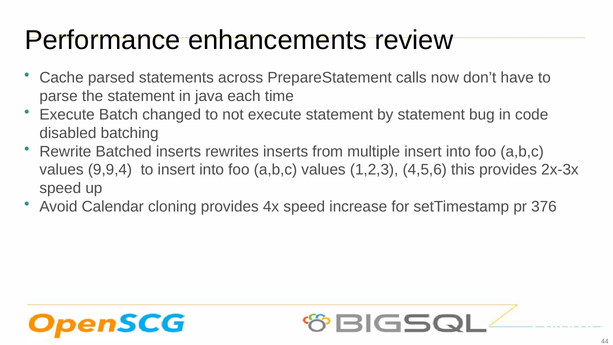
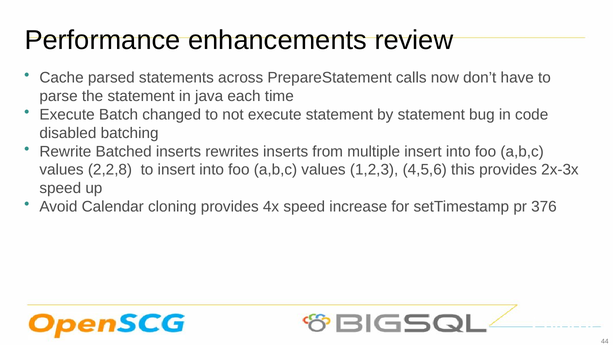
9,9,4: 9,9,4 -> 2,2,8
